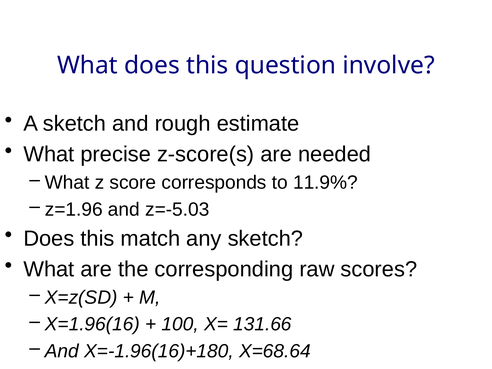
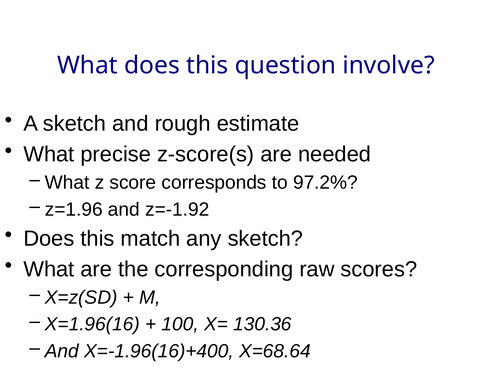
11.9%: 11.9% -> 97.2%
z=-5.03: z=-5.03 -> z=-1.92
131.66: 131.66 -> 130.36
X=-1.96(16)+180: X=-1.96(16)+180 -> X=-1.96(16)+400
